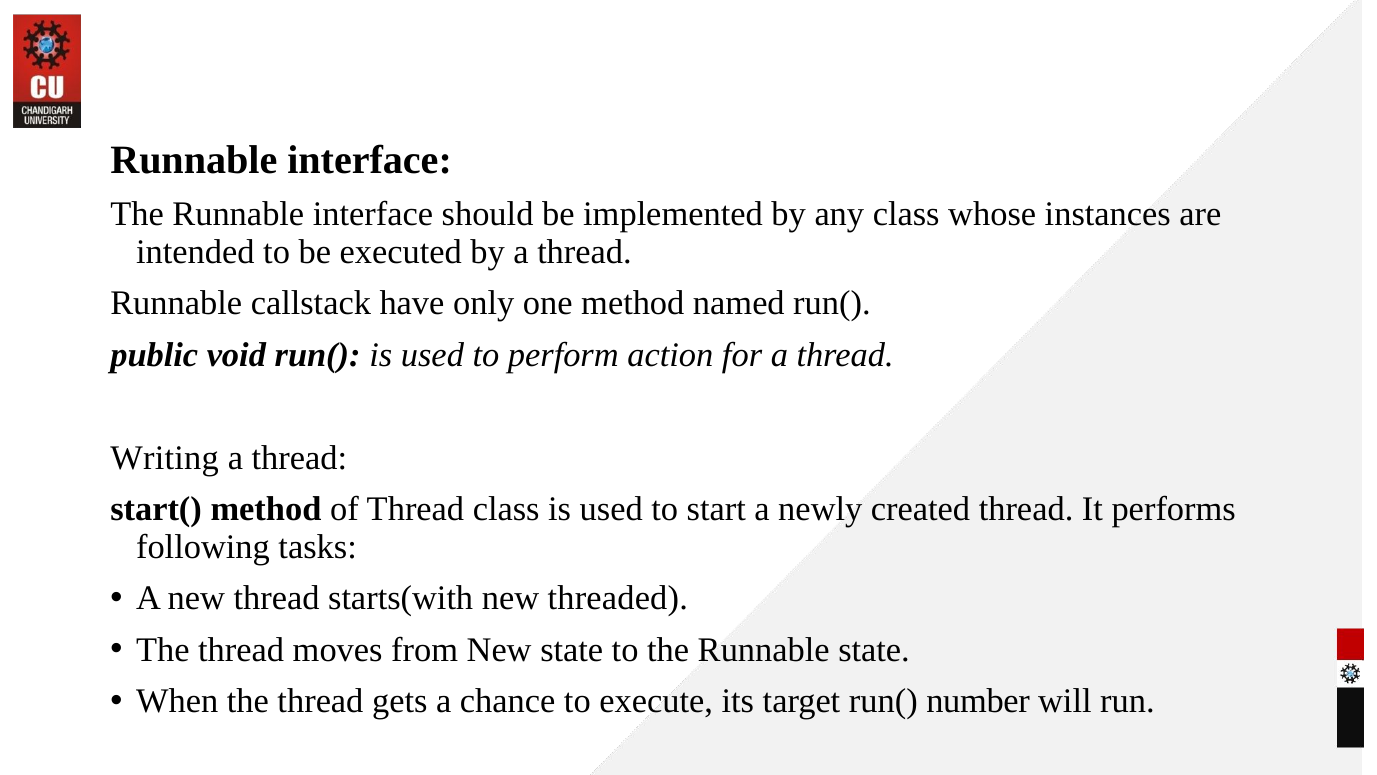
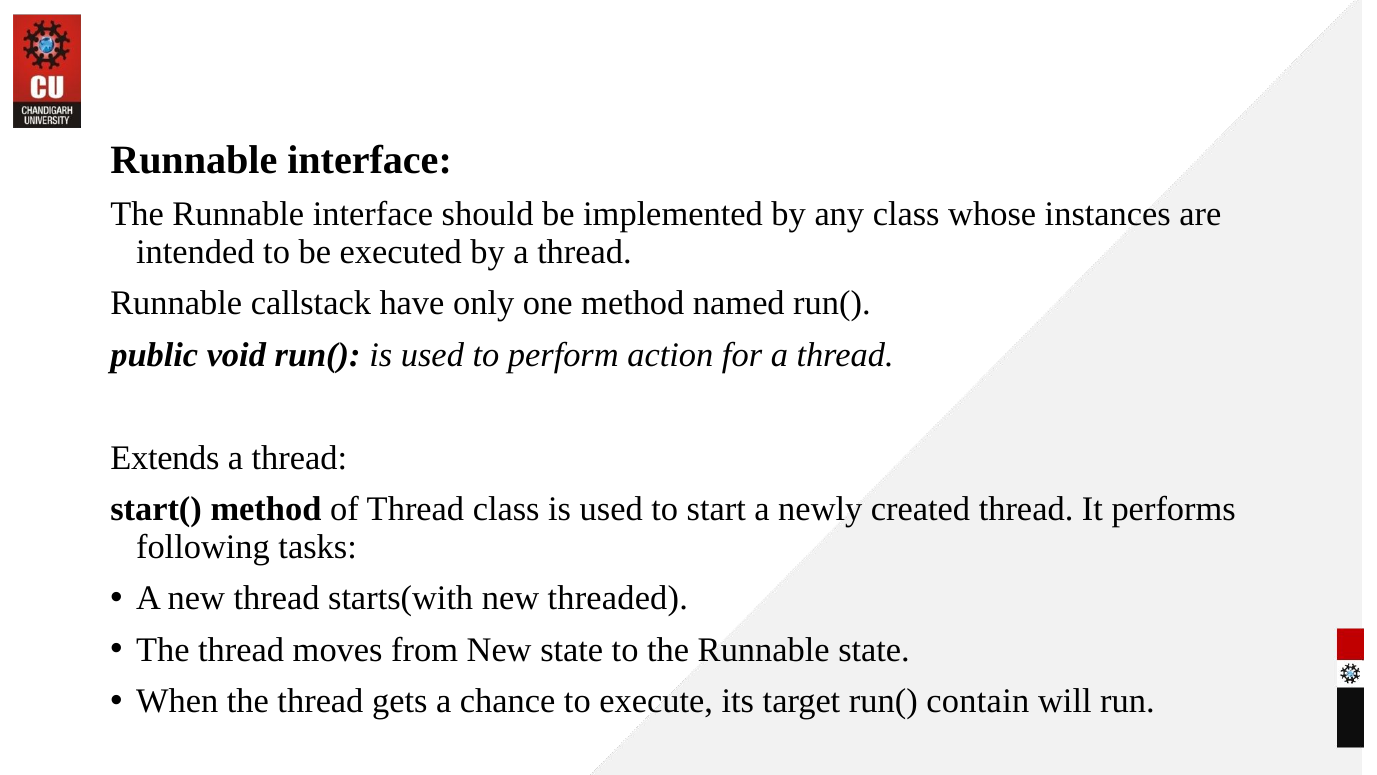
Writing: Writing -> Extends
number: number -> contain
